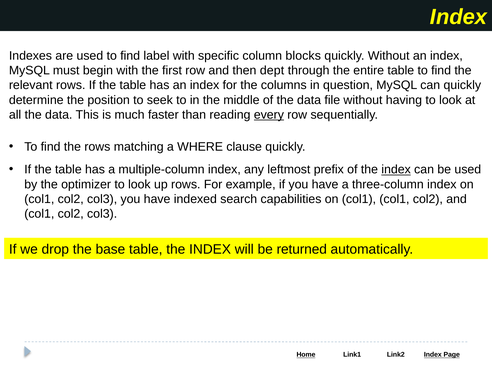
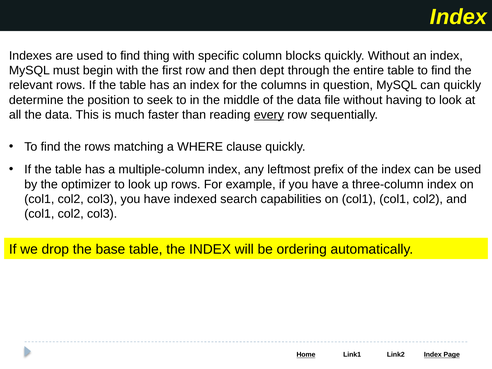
label: label -> thing
index at (396, 170) underline: present -> none
returned: returned -> ordering
